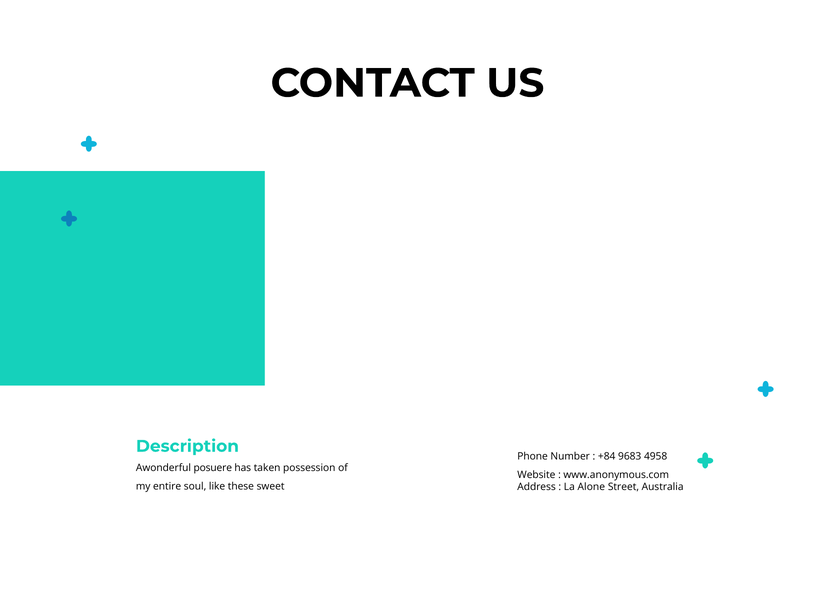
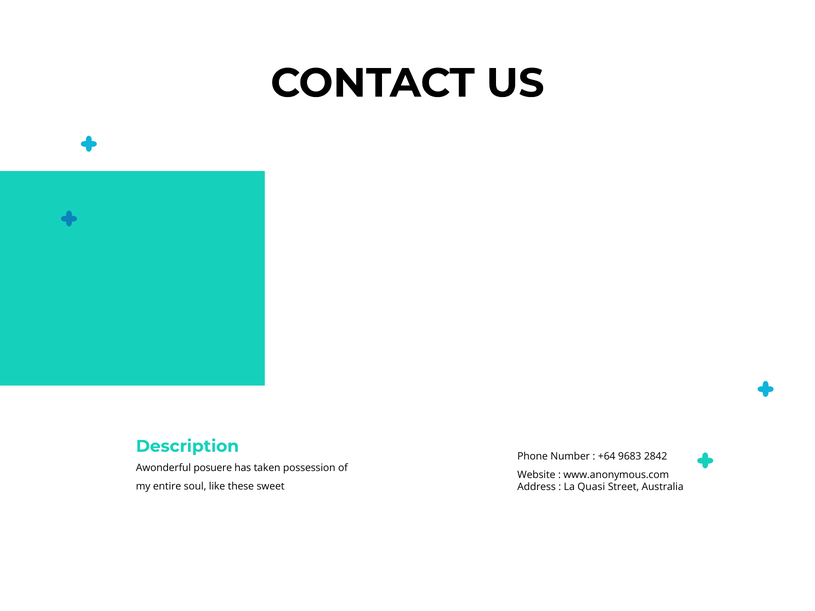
+84: +84 -> +64
4958: 4958 -> 2842
Alone: Alone -> Quasi
